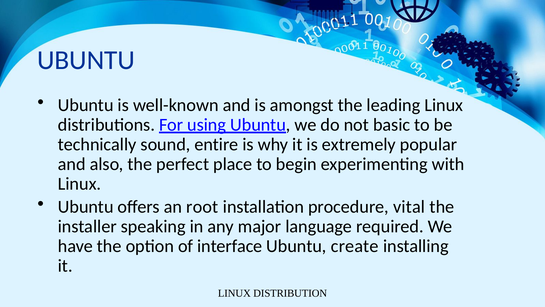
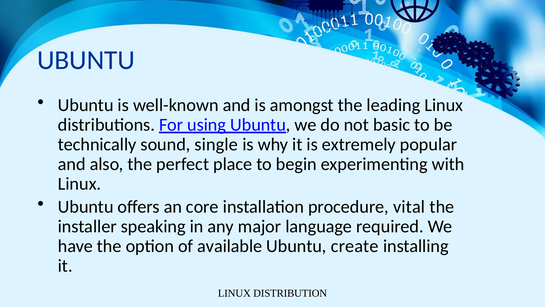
entire: entire -> single
root: root -> core
interface: interface -> available
